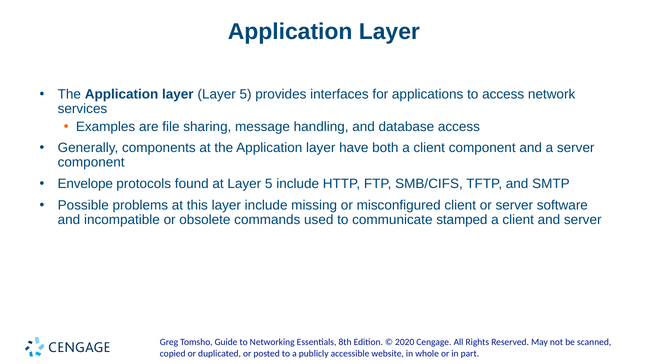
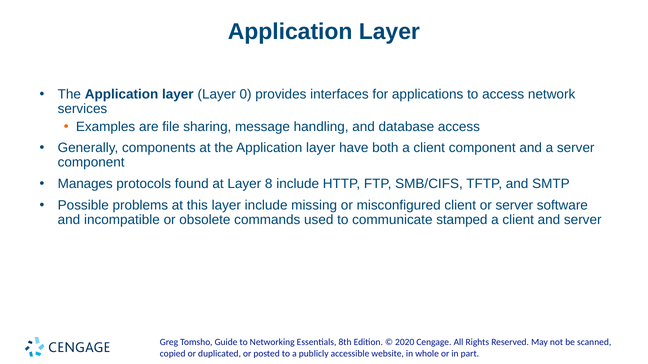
layer Layer 5: 5 -> 0
Envelope: Envelope -> Manages
at Layer 5: 5 -> 8
